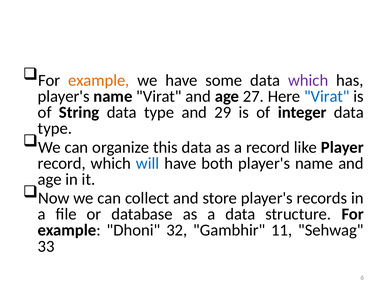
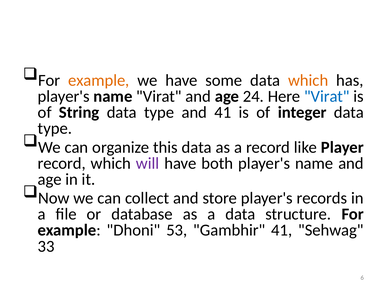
which at (308, 80) colour: purple -> orange
27: 27 -> 24
and 29: 29 -> 41
will colour: blue -> purple
32: 32 -> 53
Gambhir 11: 11 -> 41
